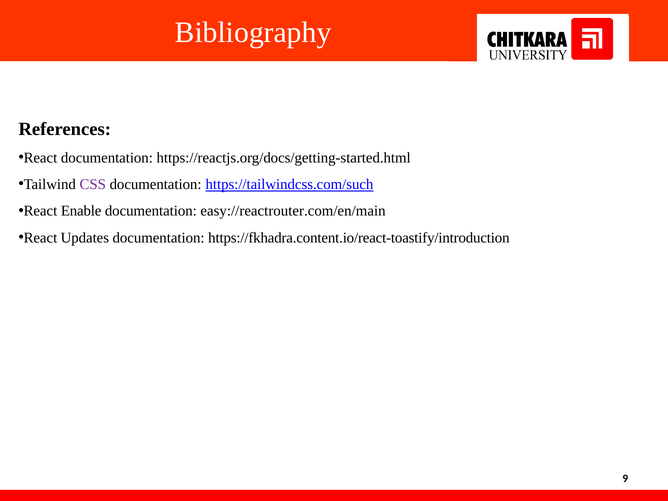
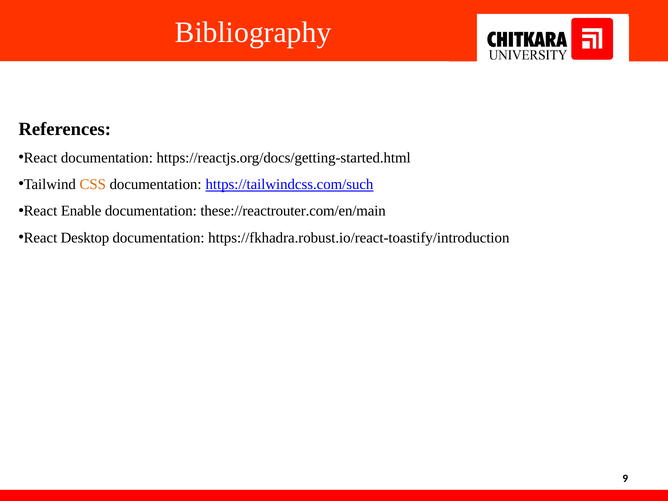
CSS colour: purple -> orange
easy://reactrouter.com/en/main: easy://reactrouter.com/en/main -> these://reactrouter.com/en/main
Updates: Updates -> Desktop
https://fkhadra.content.io/react-toastify/introduction: https://fkhadra.content.io/react-toastify/introduction -> https://fkhadra.robust.io/react-toastify/introduction
